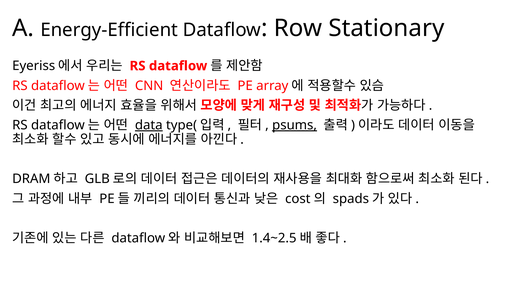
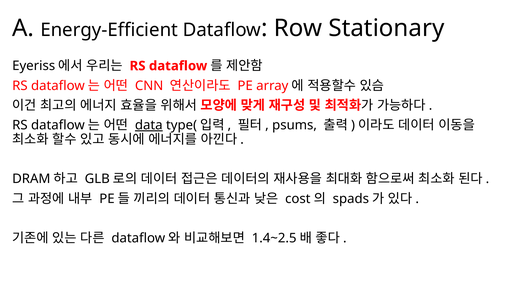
psums underline: present -> none
